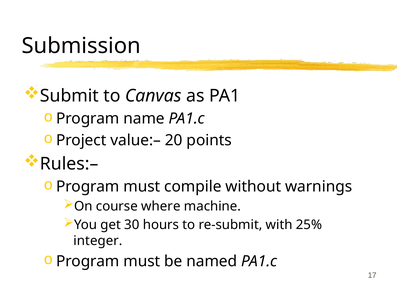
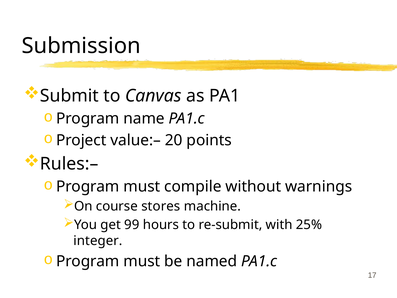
where: where -> stores
30: 30 -> 99
